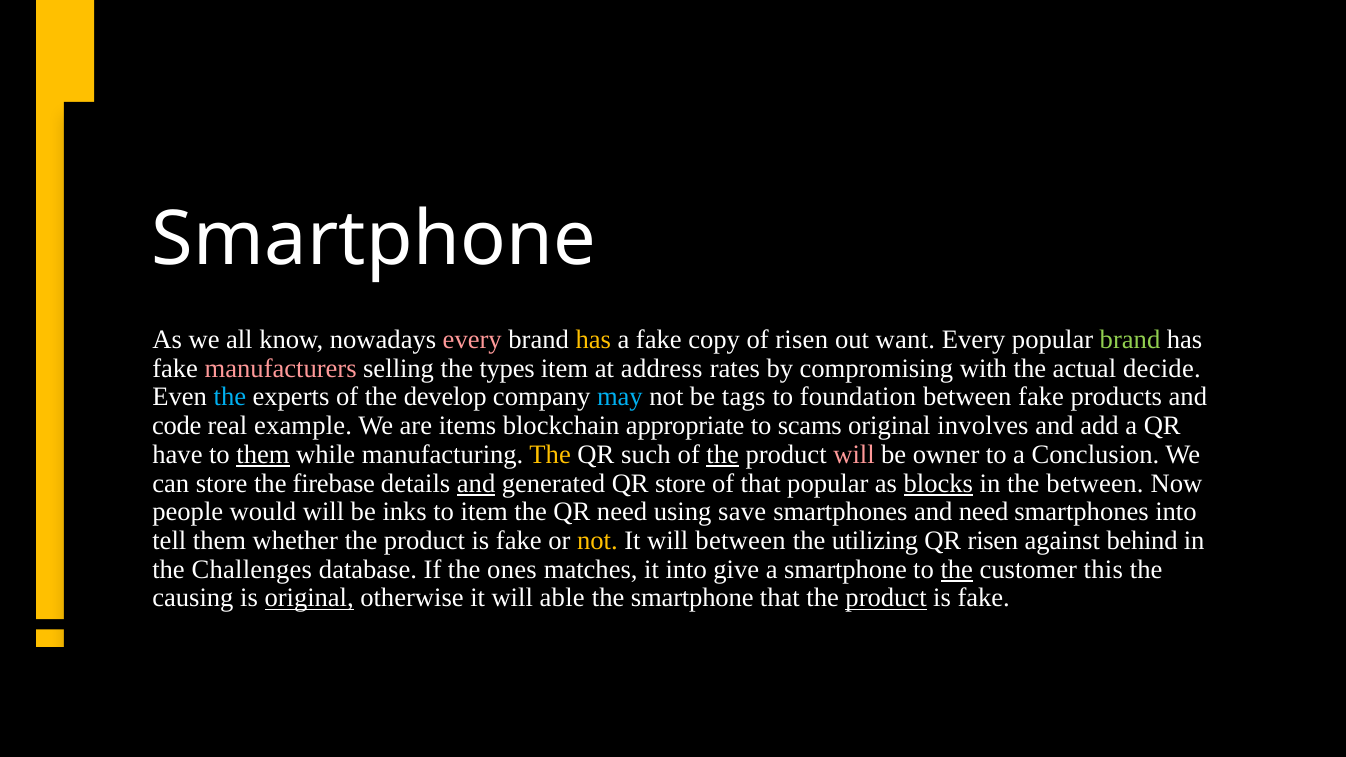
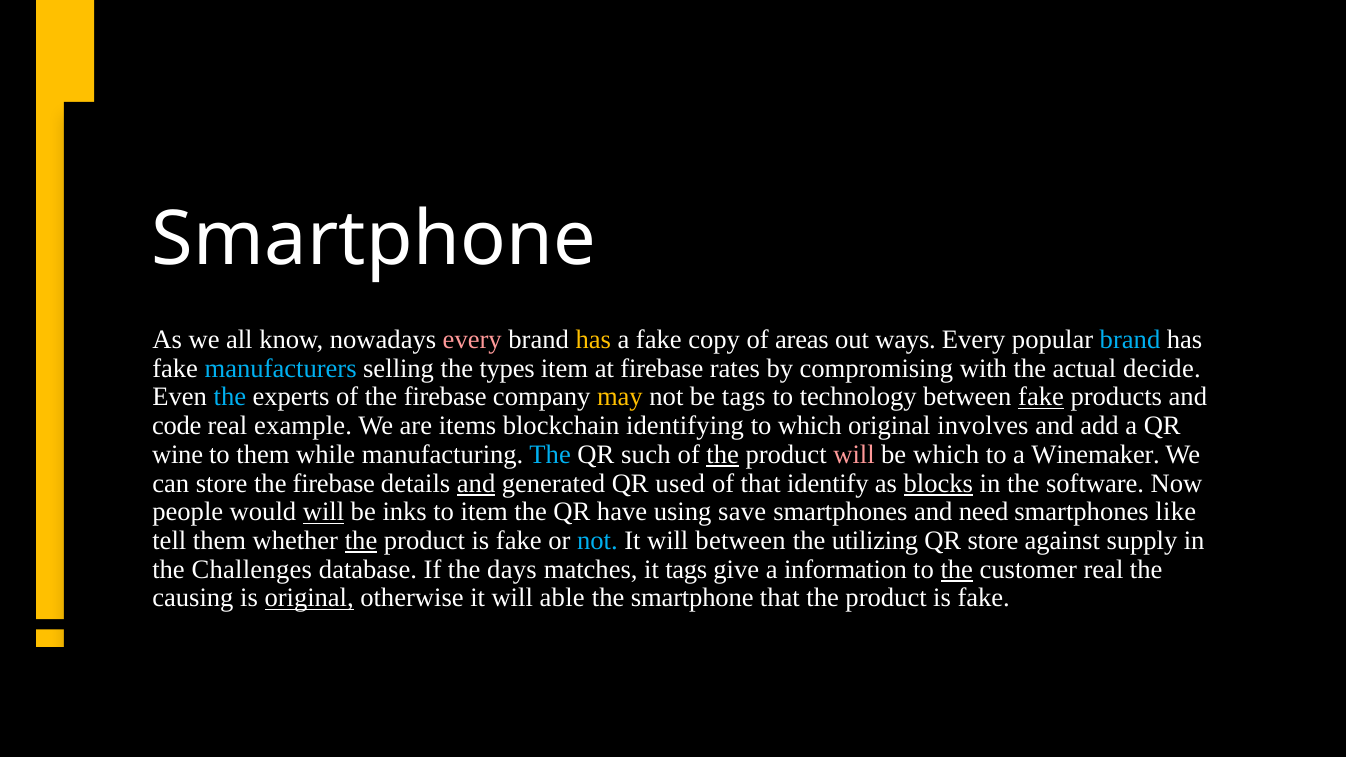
of risen: risen -> areas
want: want -> ways
brand at (1130, 340) colour: light green -> light blue
manufacturers colour: pink -> light blue
at address: address -> firebase
of the develop: develop -> firebase
may colour: light blue -> yellow
foundation: foundation -> technology
fake at (1041, 397) underline: none -> present
appropriate: appropriate -> identifying
to scams: scams -> which
have: have -> wine
them at (263, 455) underline: present -> none
The at (550, 455) colour: yellow -> light blue
be owner: owner -> which
Conclusion: Conclusion -> Winemaker
QR store: store -> used
that popular: popular -> identify
the between: between -> software
will at (324, 512) underline: none -> present
QR need: need -> have
smartphones into: into -> like
the at (361, 541) underline: none -> present
not at (597, 541) colour: yellow -> light blue
QR risen: risen -> store
behind: behind -> supply
ones: ones -> days
it into: into -> tags
a smartphone: smartphone -> information
customer this: this -> real
product at (886, 598) underline: present -> none
